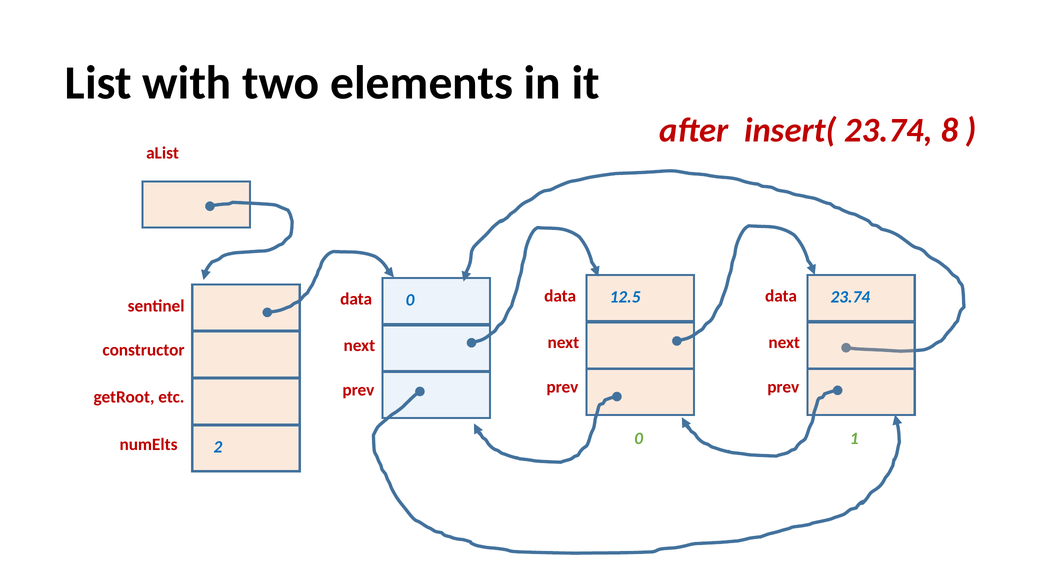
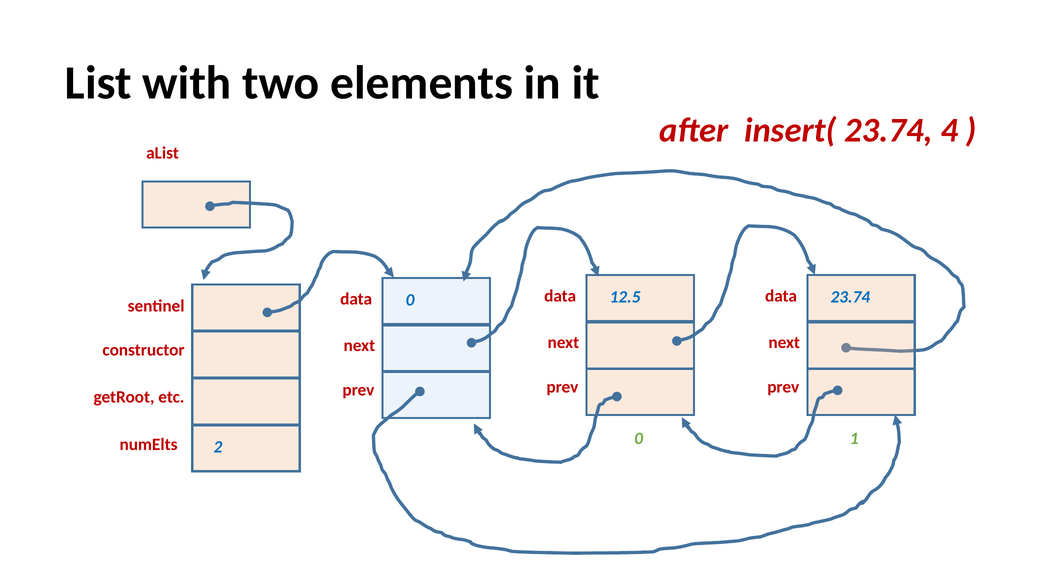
8: 8 -> 4
